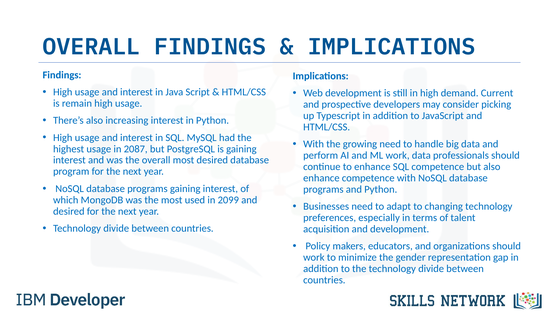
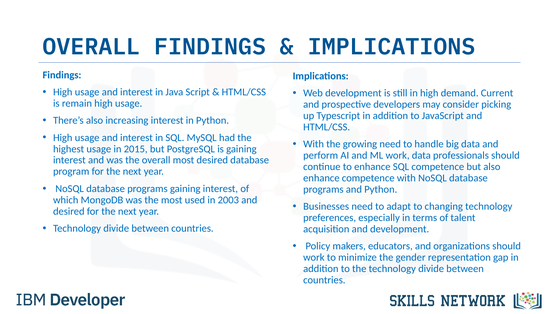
2087: 2087 -> 2015
2099: 2099 -> 2003
